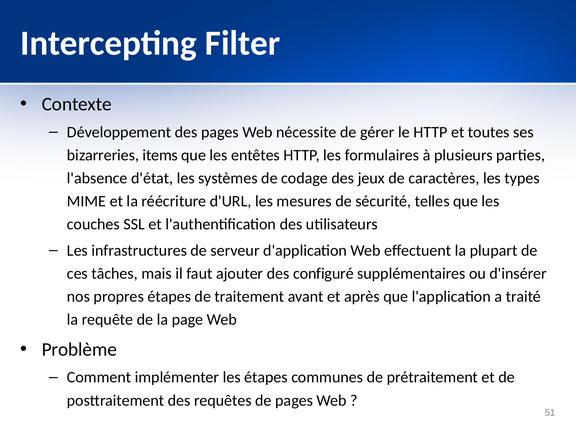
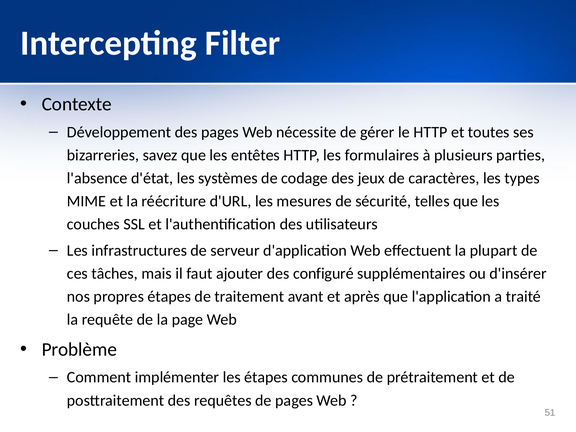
items: items -> savez
